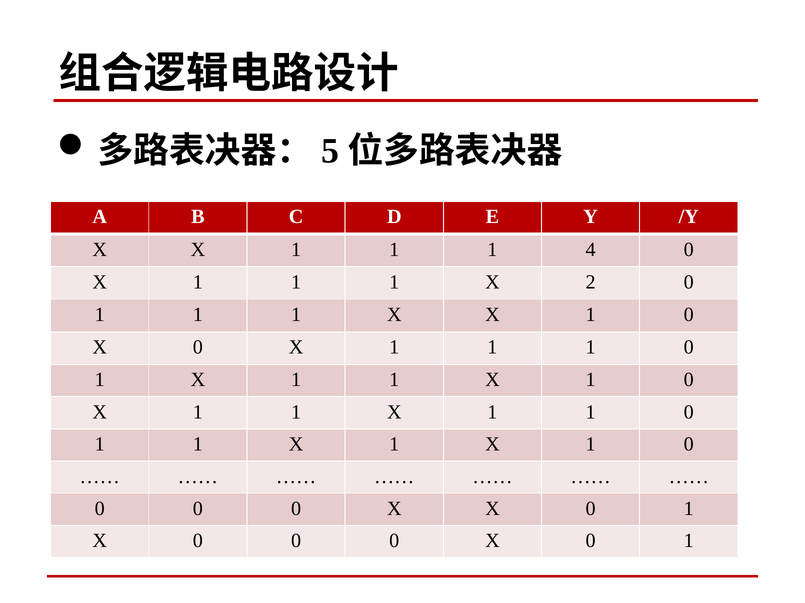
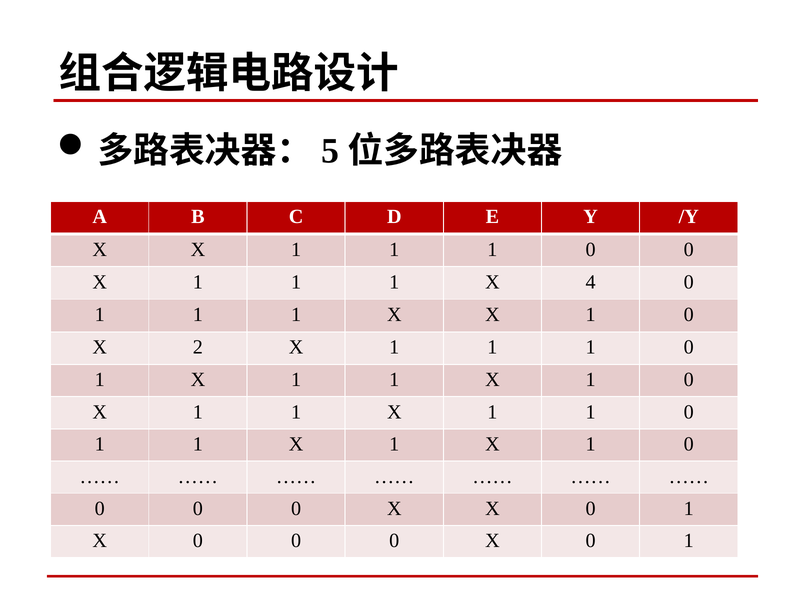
4 at (591, 250): 4 -> 0
2: 2 -> 4
0 at (198, 348): 0 -> 2
